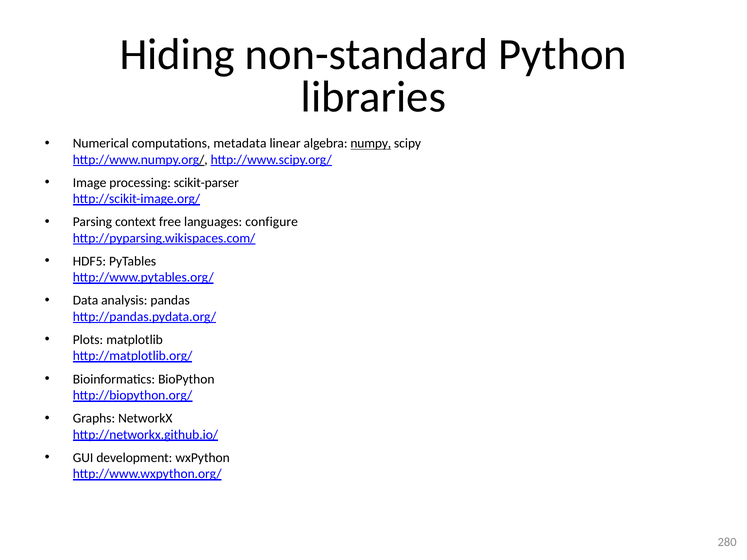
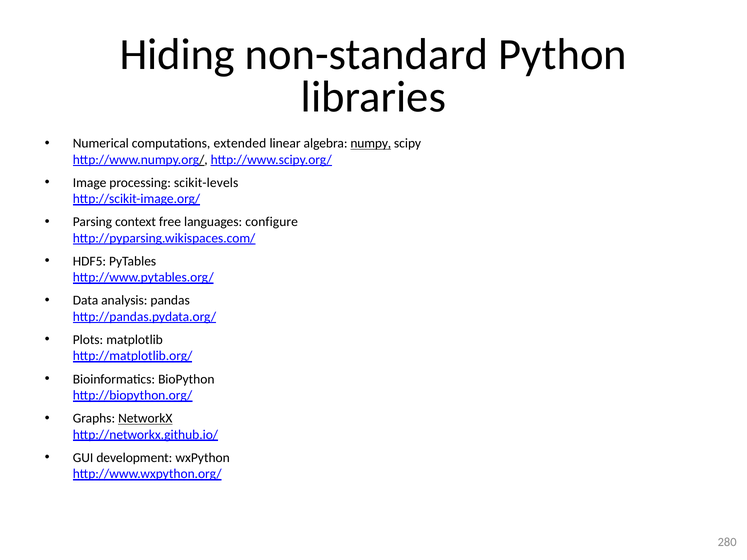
metadata: metadata -> extended
scikit-parser: scikit-parser -> scikit-levels
NetworkX underline: none -> present
